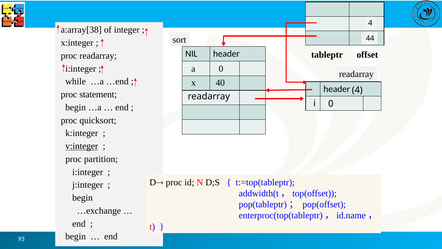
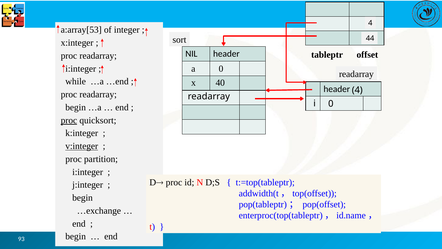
a:array[38: a:array[38 -> a:array[53
statement at (98, 94): statement -> readarray
proc at (69, 120) underline: none -> present
